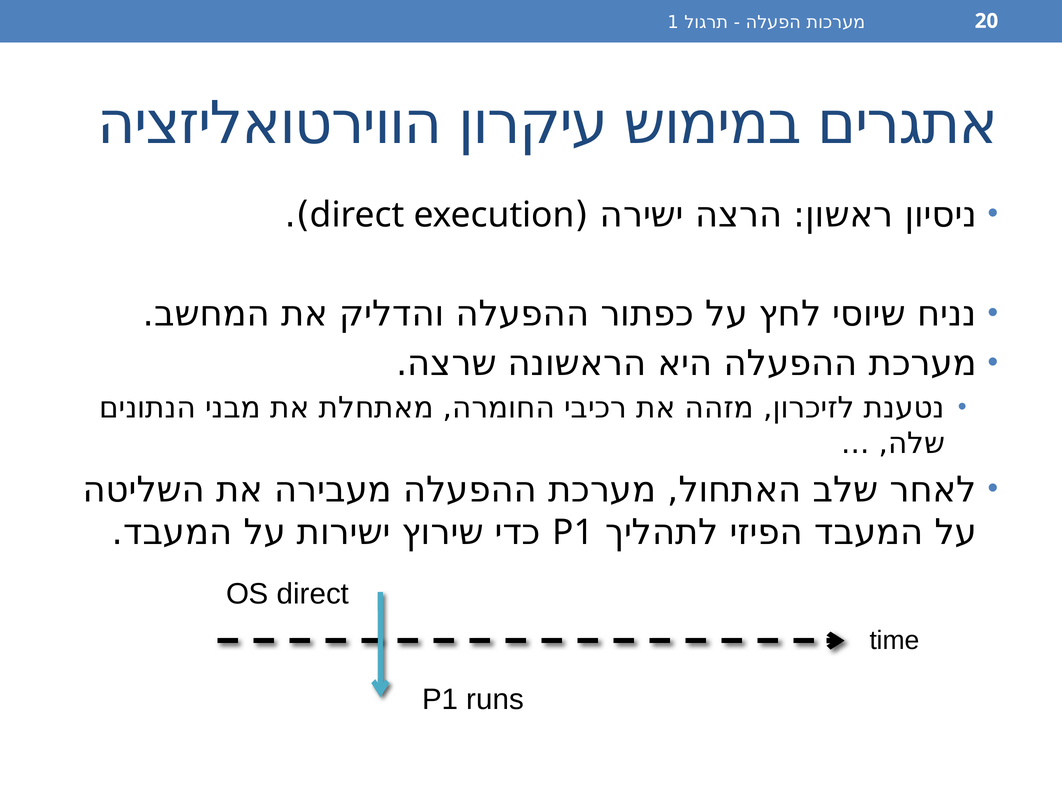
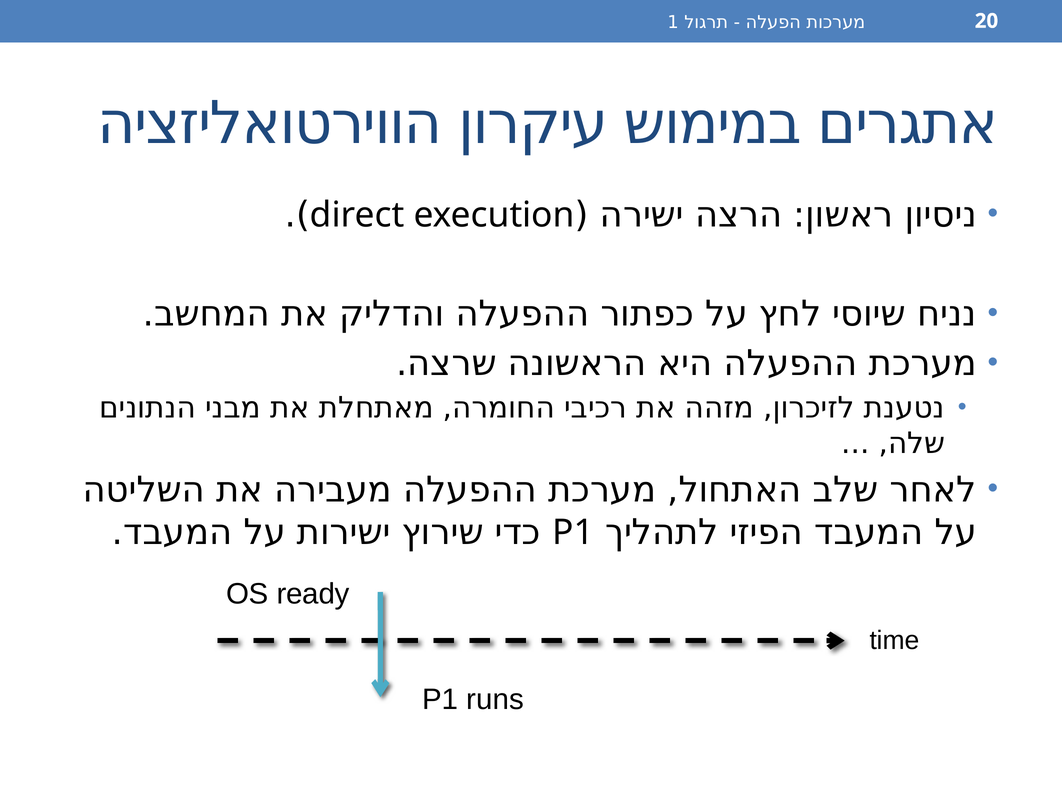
OS direct: direct -> ready
